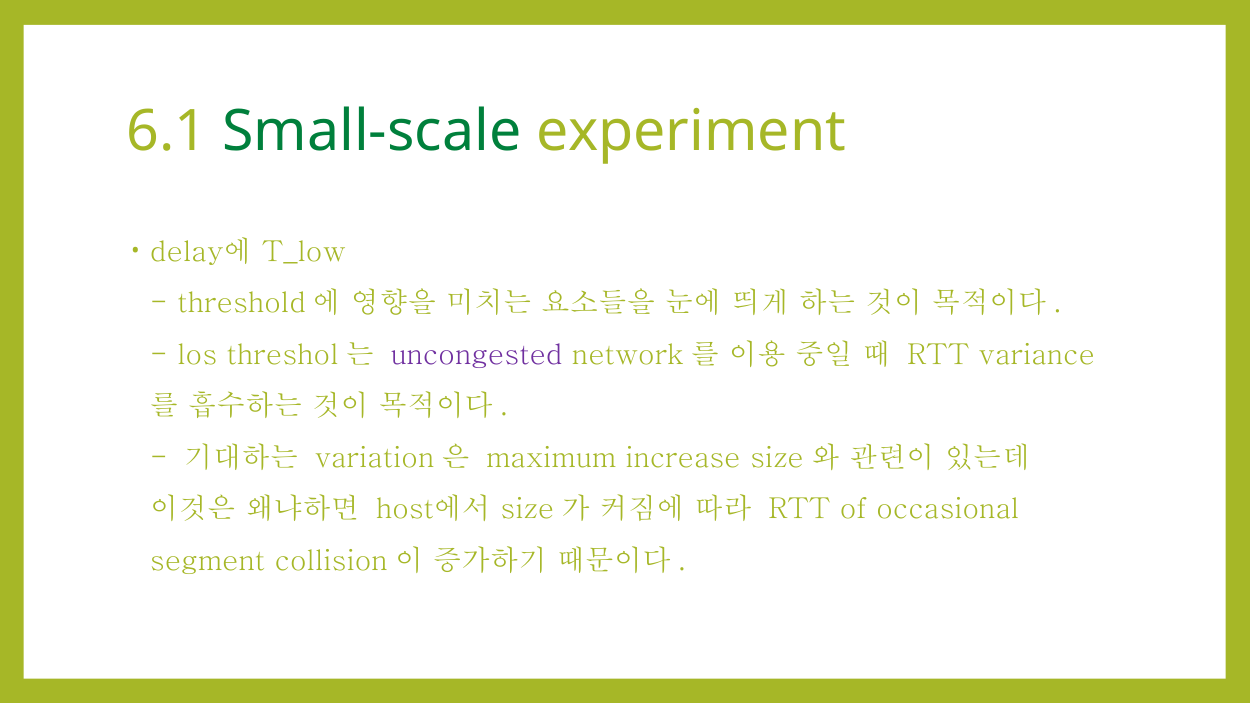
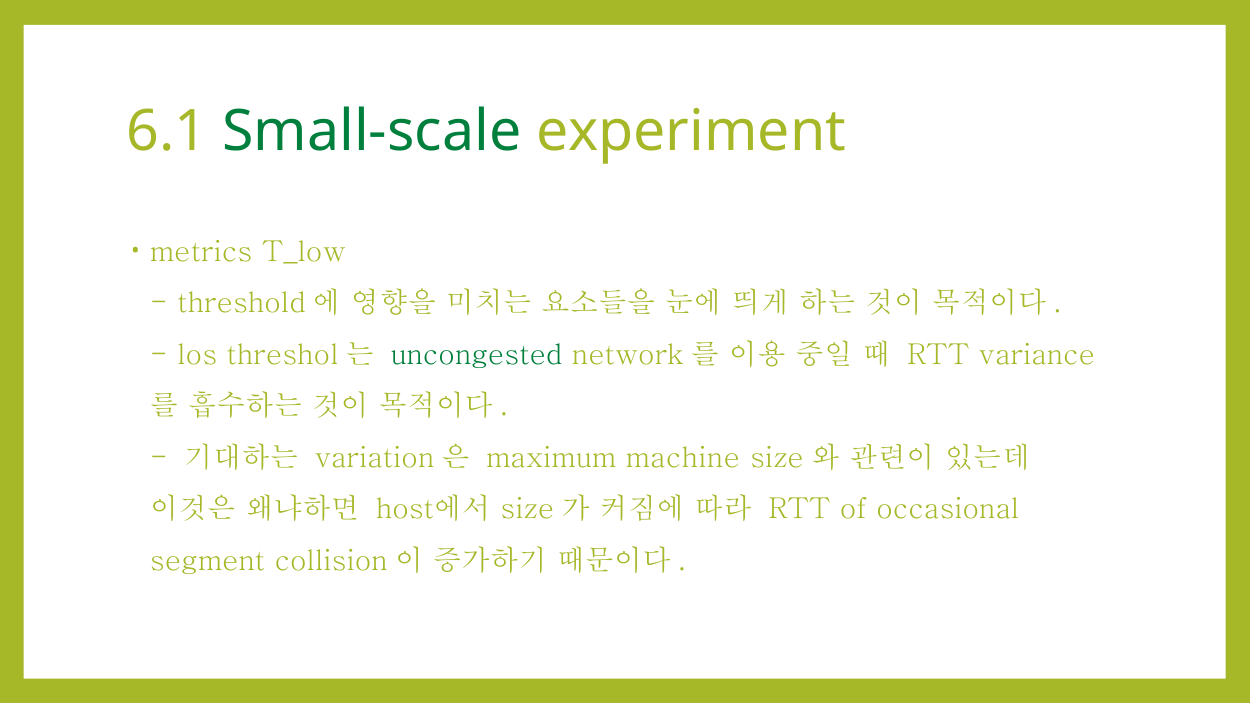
delay에: delay에 -> metrics
uncongested colour: purple -> green
increase: increase -> machine
